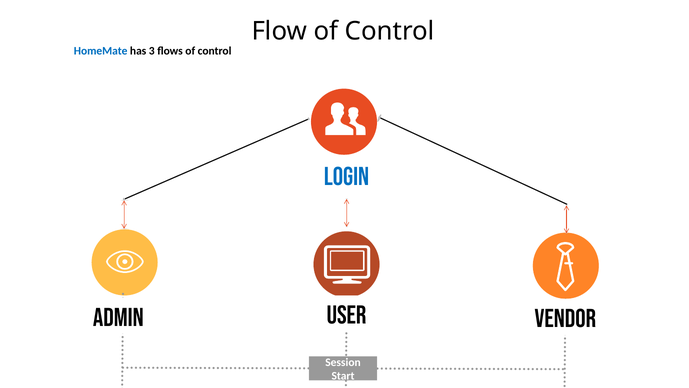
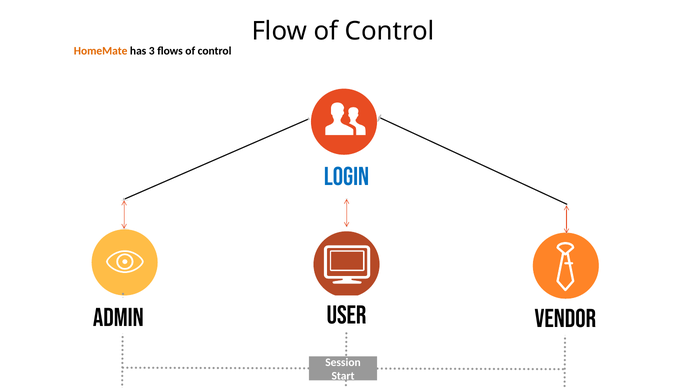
HomeMate colour: blue -> orange
